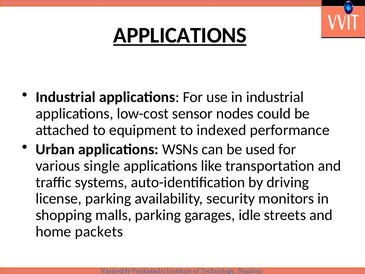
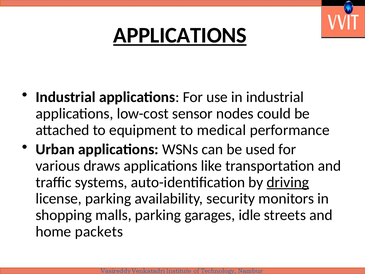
indexed: indexed -> medical
single: single -> draws
driving underline: none -> present
